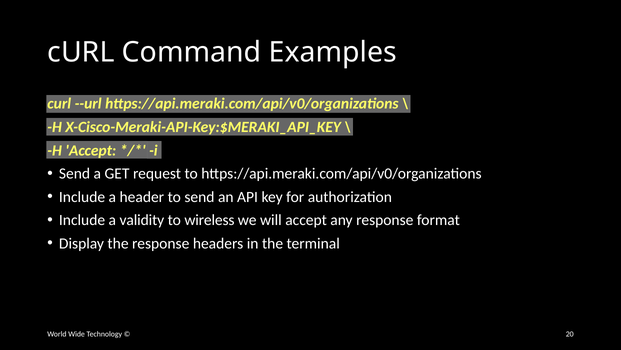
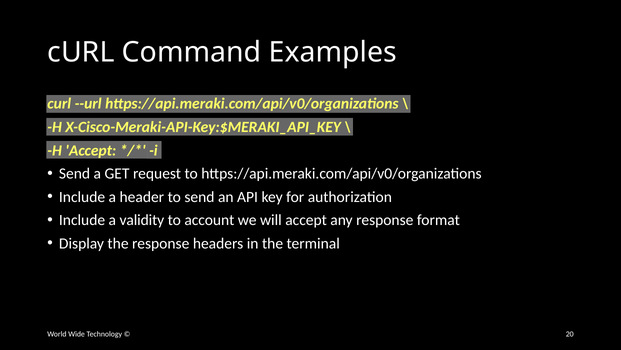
wireless: wireless -> account
